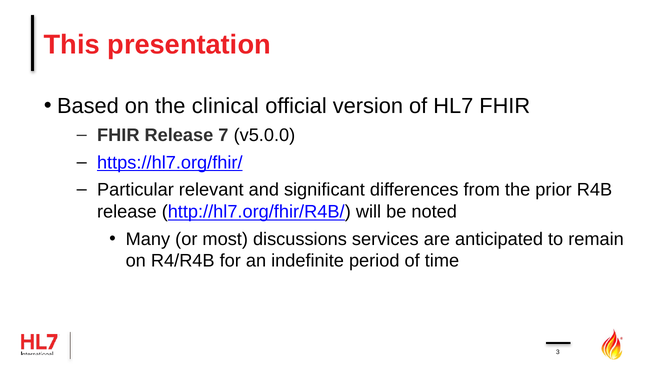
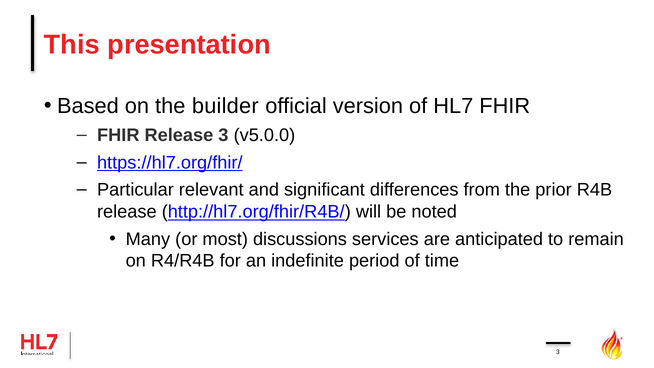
clinical: clinical -> builder
Release 7: 7 -> 3
